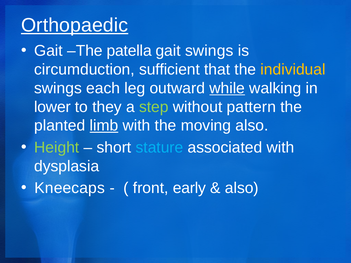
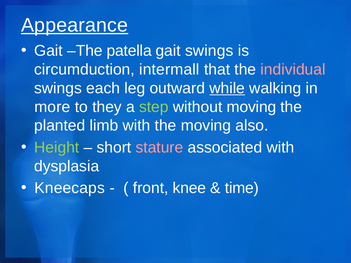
Orthopaedic: Orthopaedic -> Appearance
sufficient: sufficient -> intermall
individual colour: yellow -> pink
lower: lower -> more
without pattern: pattern -> moving
limb underline: present -> none
stature colour: light blue -> pink
early: early -> knee
also at (242, 188): also -> time
